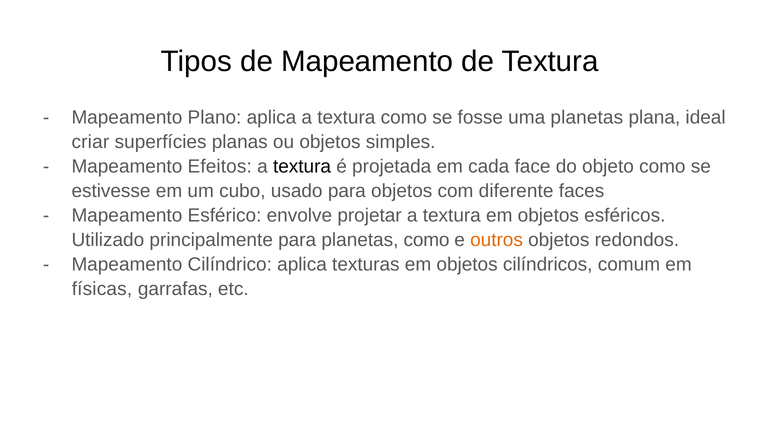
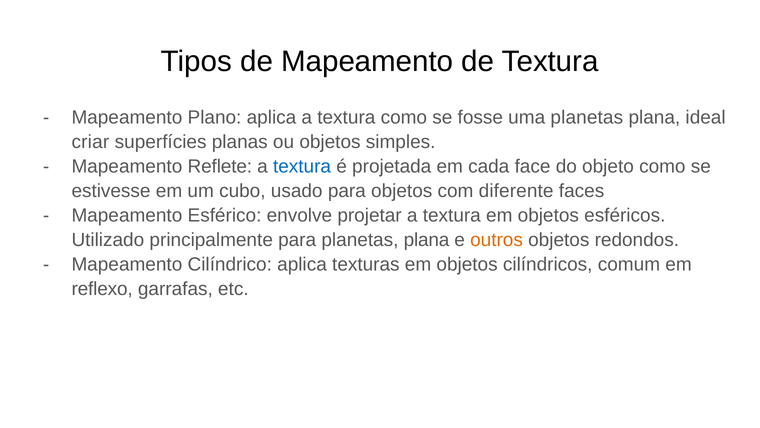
Efeitos: Efeitos -> Reflete
textura at (302, 166) colour: black -> blue
para planetas como: como -> plana
físicas: físicas -> reflexo
